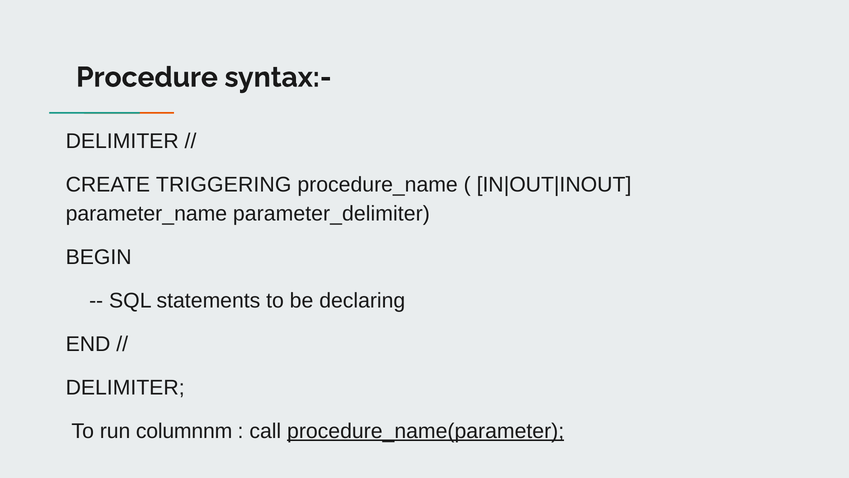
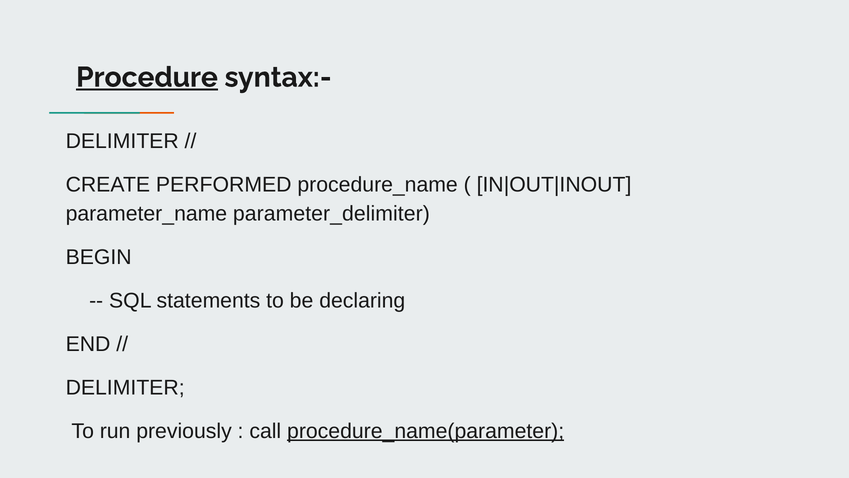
Procedure underline: none -> present
TRIGGERING: TRIGGERING -> PERFORMED
columnnm: columnnm -> previously
